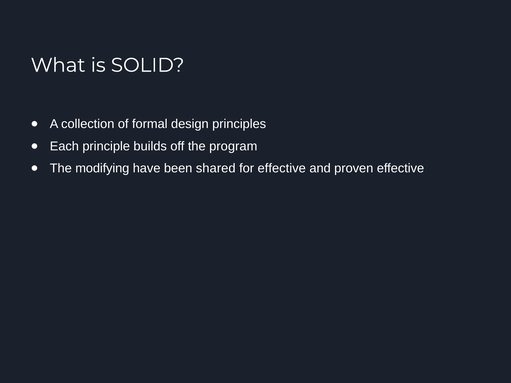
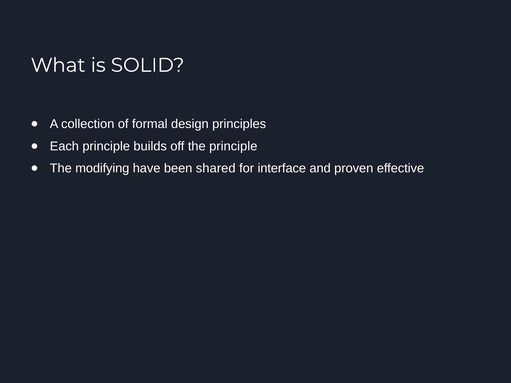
the program: program -> principle
for effective: effective -> interface
